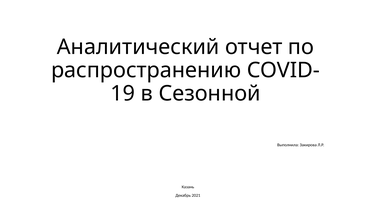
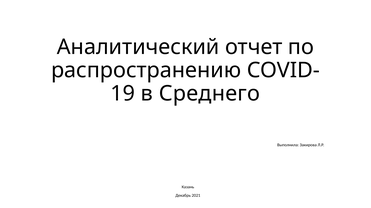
Сезонной: Сезонной -> Среднего
